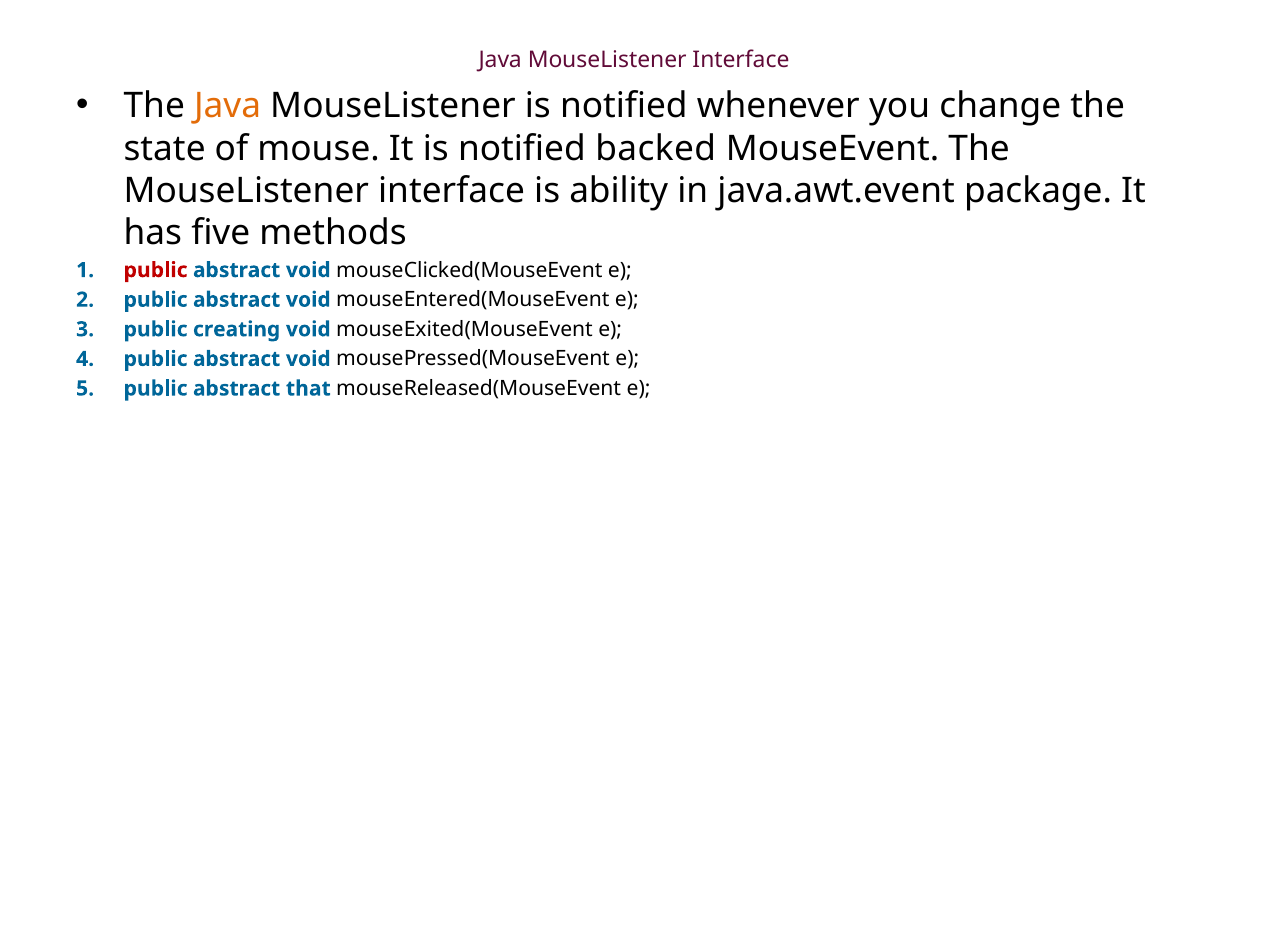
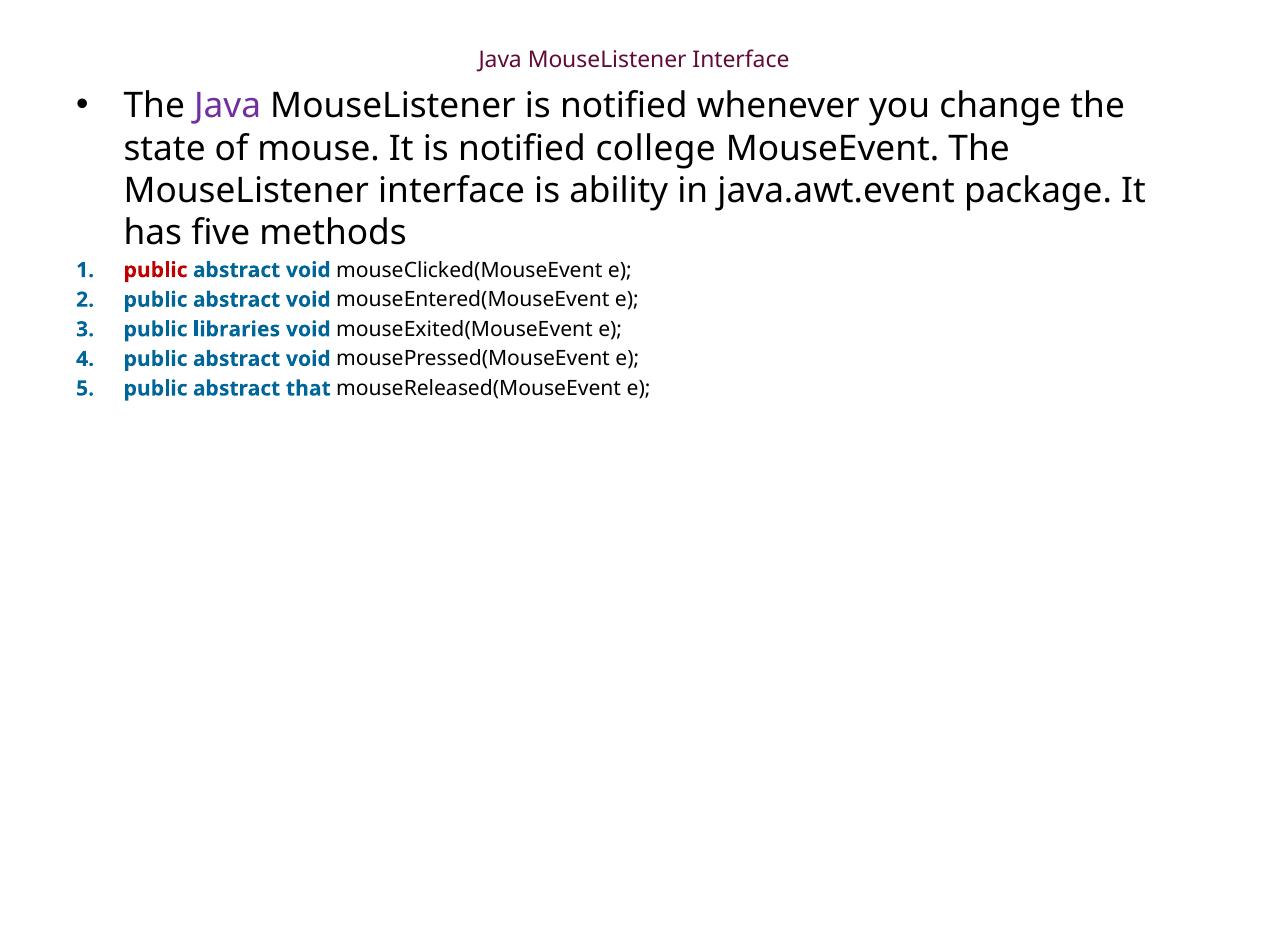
Java at (228, 106) colour: orange -> purple
backed: backed -> college
creating: creating -> libraries
